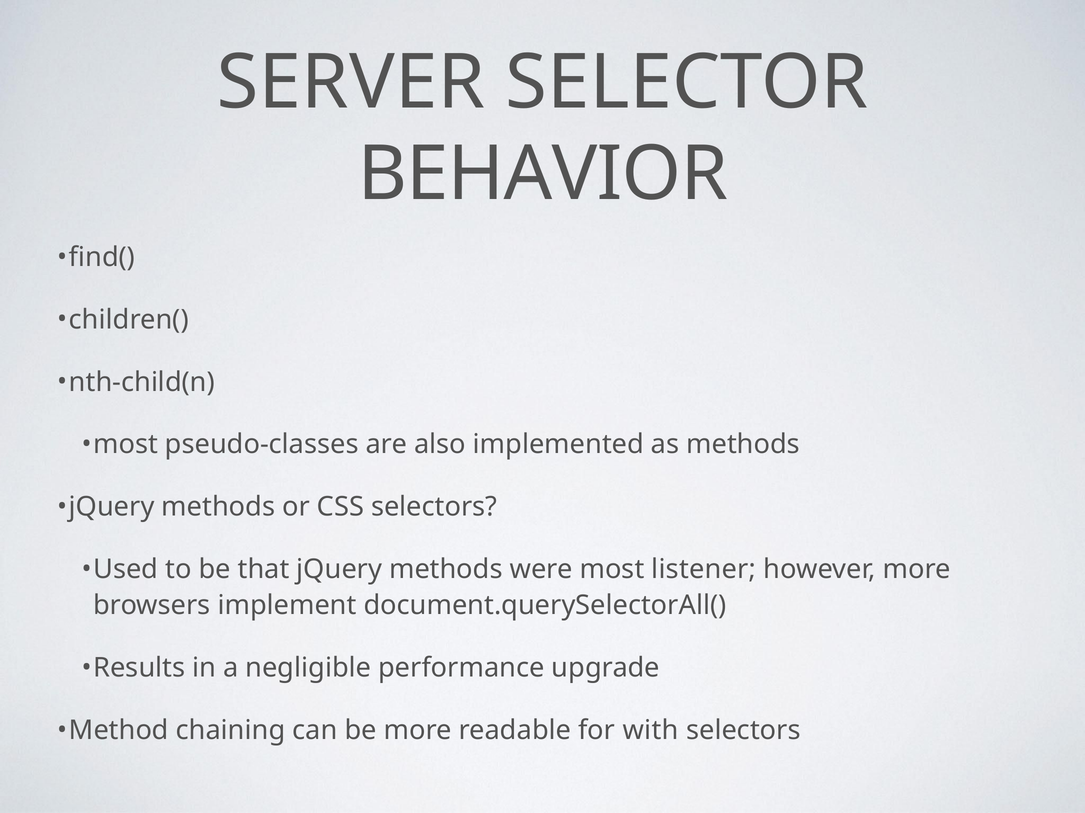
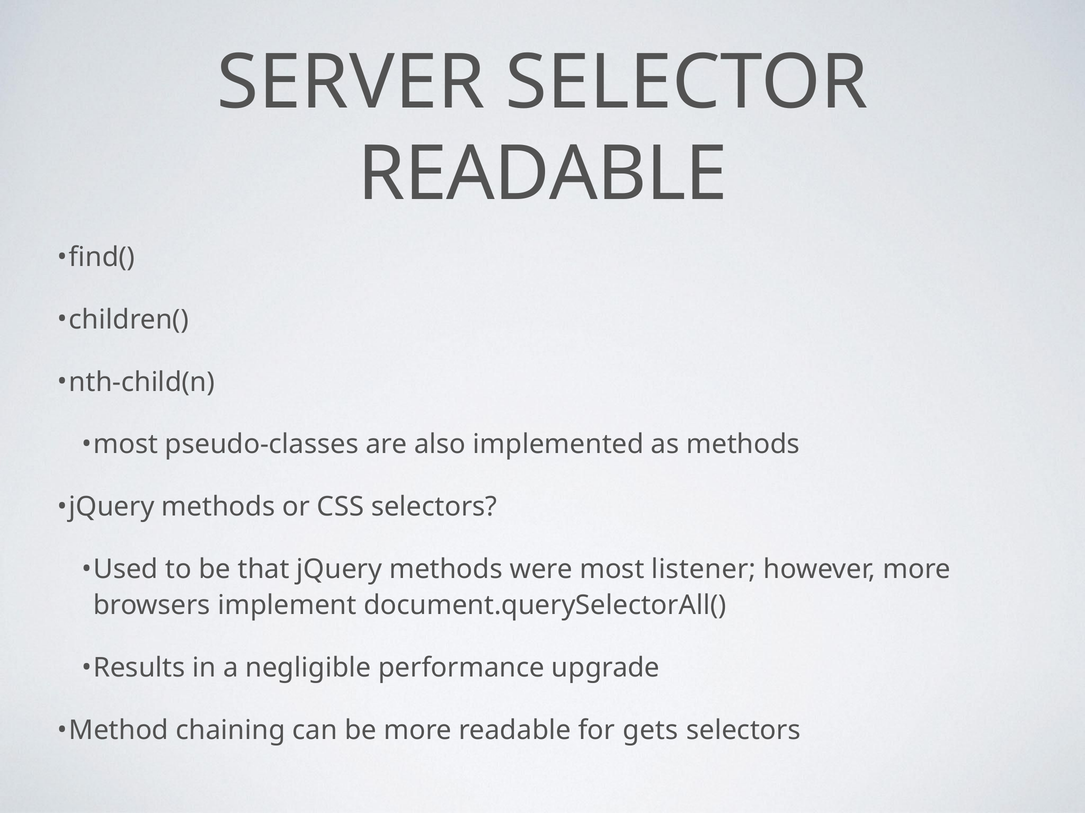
BEHAVIOR at (543, 174): BEHAVIOR -> READABLE
with: with -> gets
